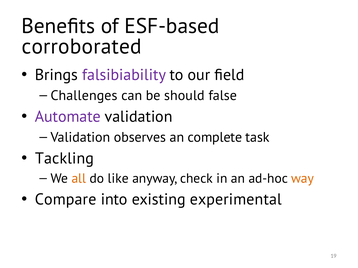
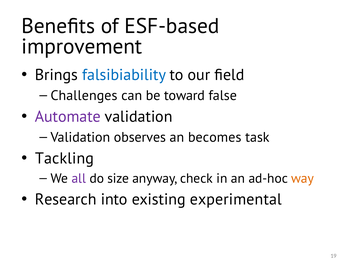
corroborated: corroborated -> improvement
falsibiability colour: purple -> blue
should: should -> toward
complete: complete -> becomes
all colour: orange -> purple
like: like -> size
Compare: Compare -> Research
